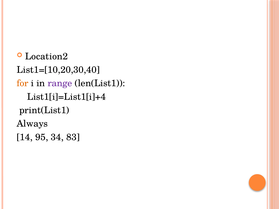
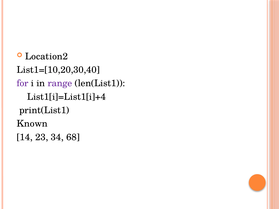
for colour: orange -> purple
Always: Always -> Known
95: 95 -> 23
83: 83 -> 68
